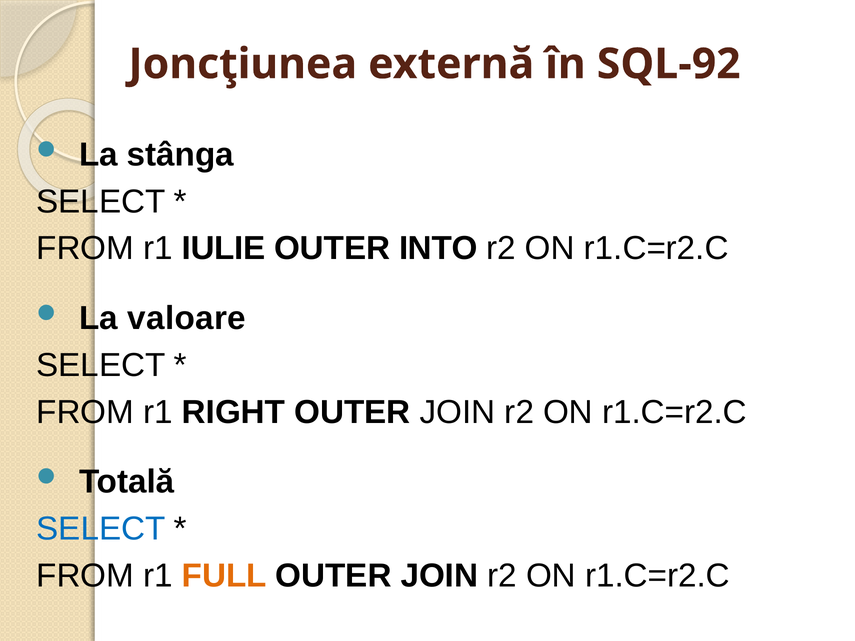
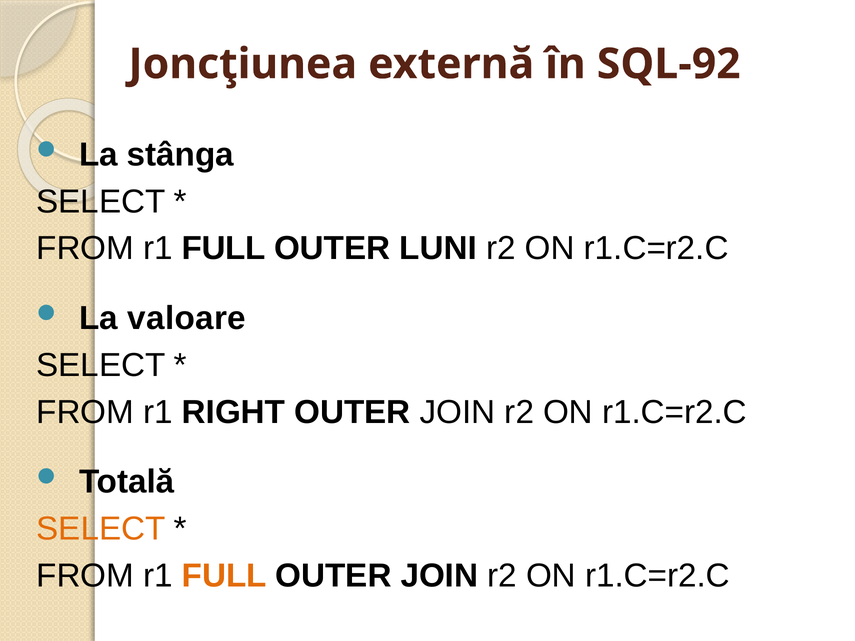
IULIE at (224, 249): IULIE -> FULL
INTO: INTO -> LUNI
SELECT at (101, 529) colour: blue -> orange
